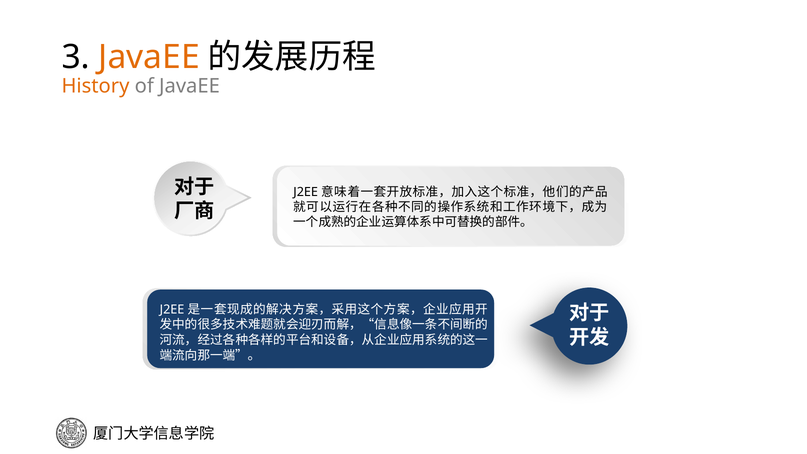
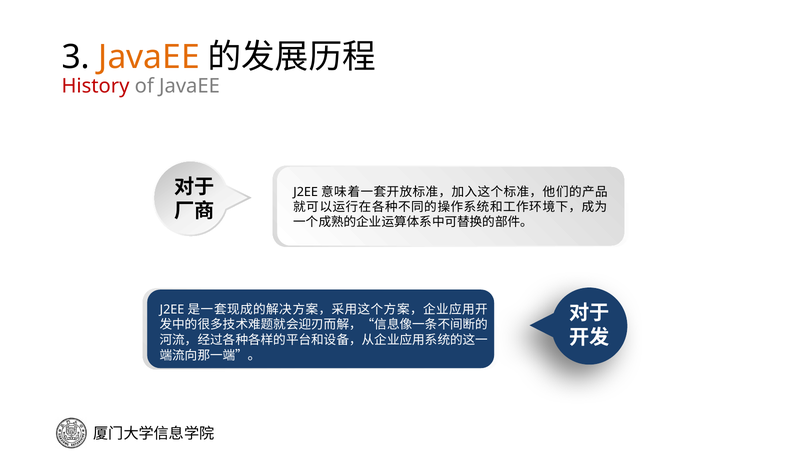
History colour: orange -> red
